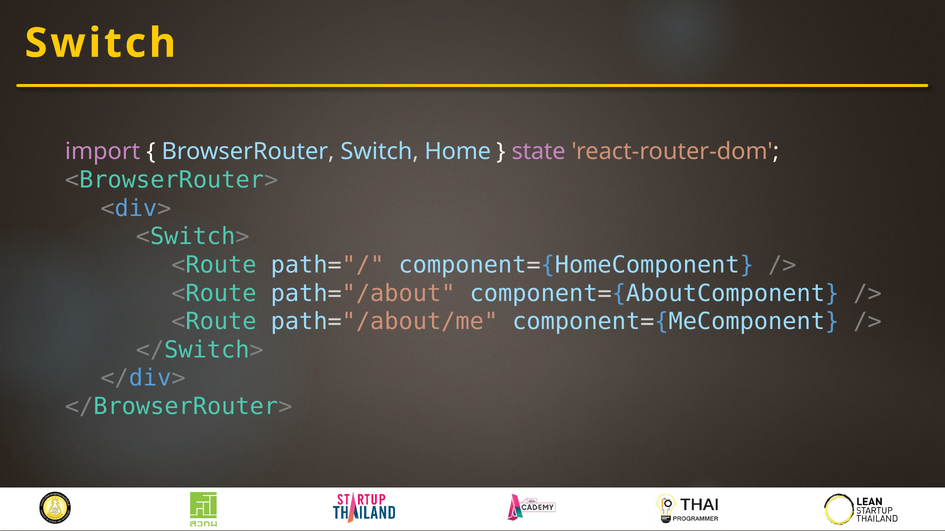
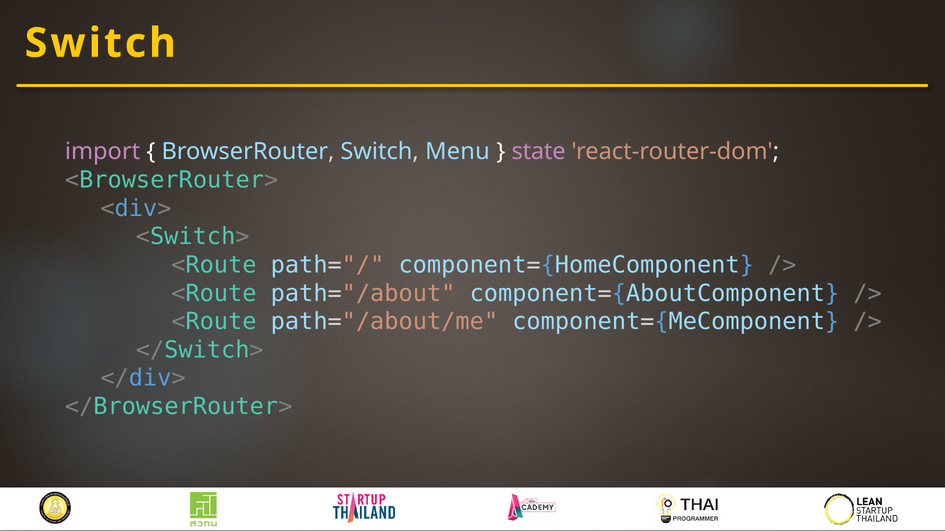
Home: Home -> Menu
